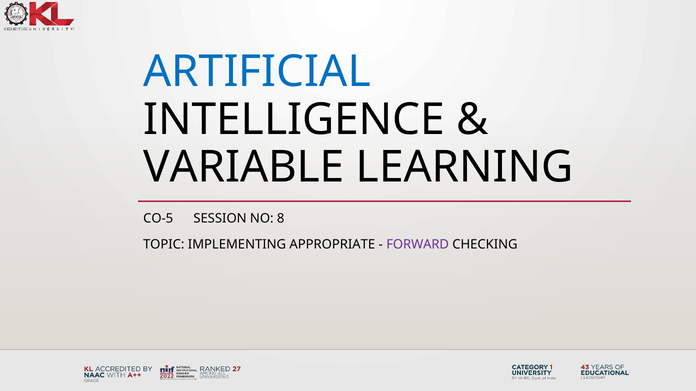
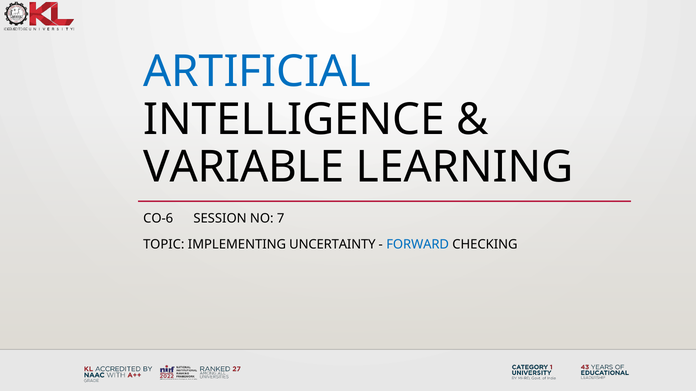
CO-5: CO-5 -> CO-6
8: 8 -> 7
APPROPRIATE: APPROPRIATE -> UNCERTAINTY
FORWARD colour: purple -> blue
